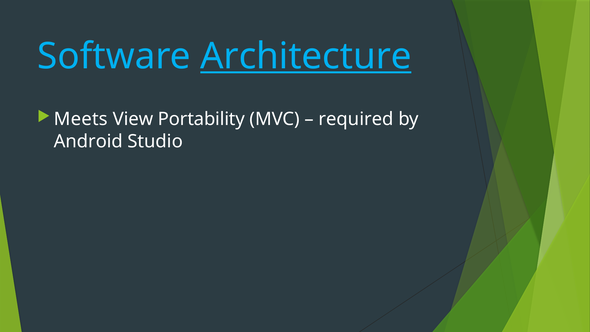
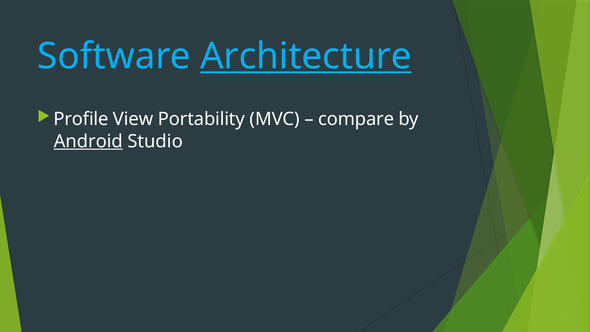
Meets: Meets -> Profile
required: required -> compare
Android underline: none -> present
